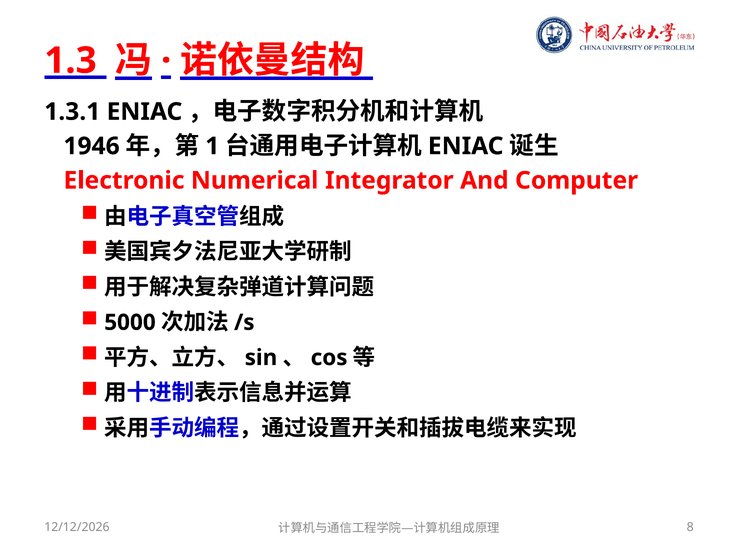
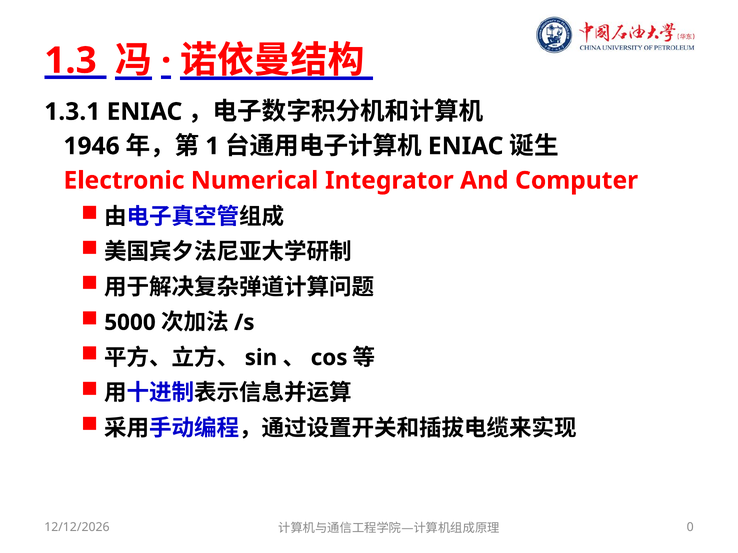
8: 8 -> 0
